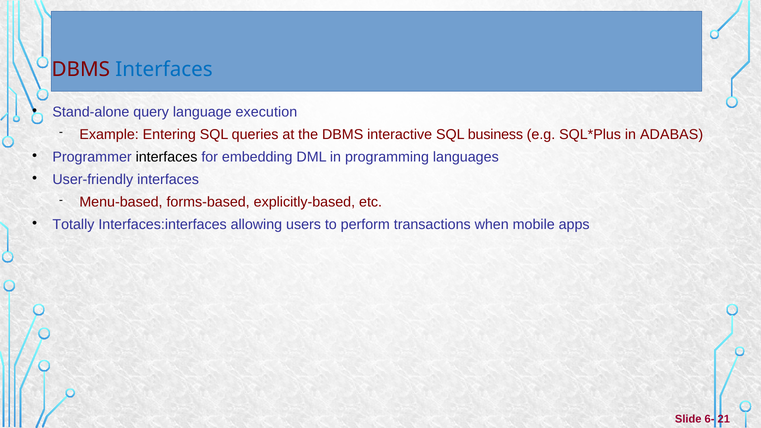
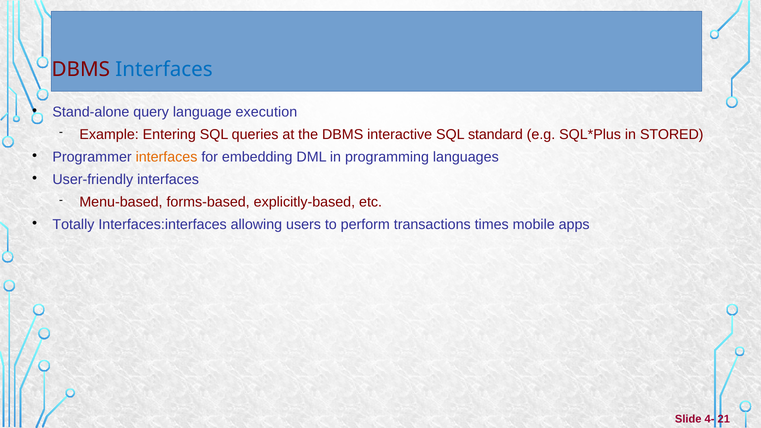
business: business -> standard
ADABAS: ADABAS -> STORED
interfaces at (167, 157) colour: black -> orange
when: when -> times
6-: 6- -> 4-
